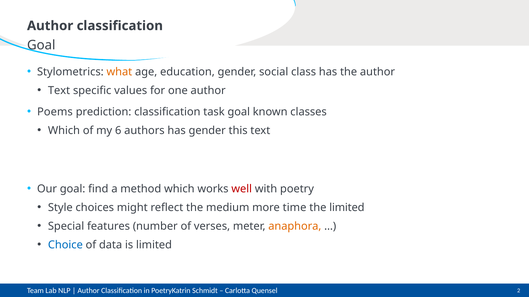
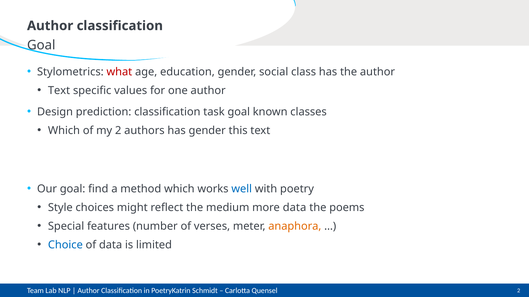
what colour: orange -> red
Poems: Poems -> Design
my 6: 6 -> 2
well colour: red -> blue
more time: time -> data
the limited: limited -> poems
